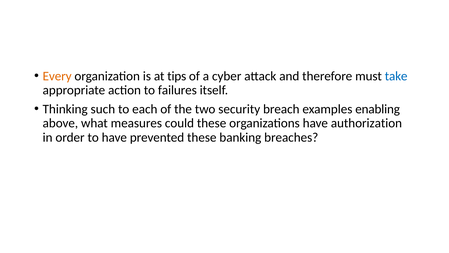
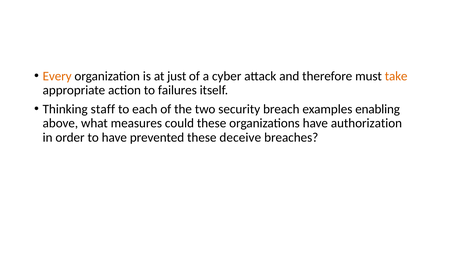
tips: tips -> just
take colour: blue -> orange
such: such -> staff
banking: banking -> deceive
